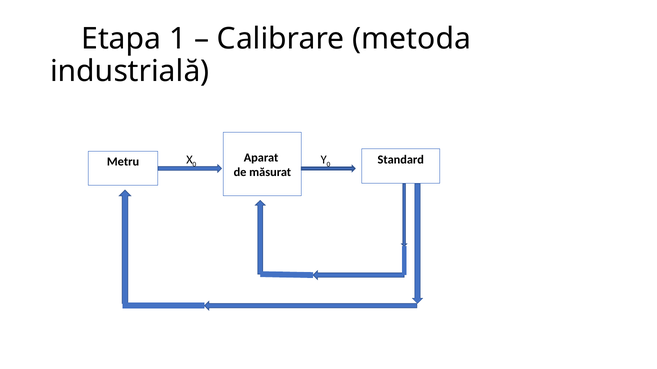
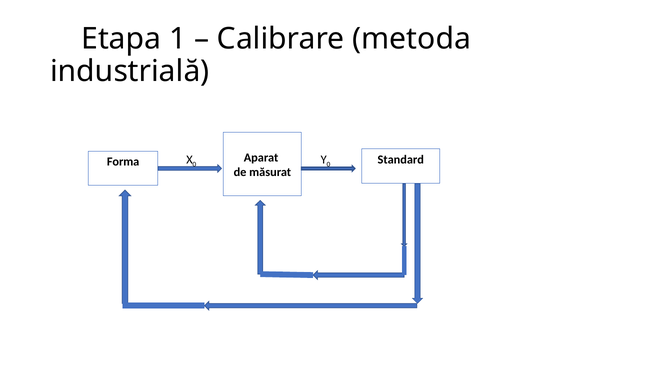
Metru: Metru -> Forma
